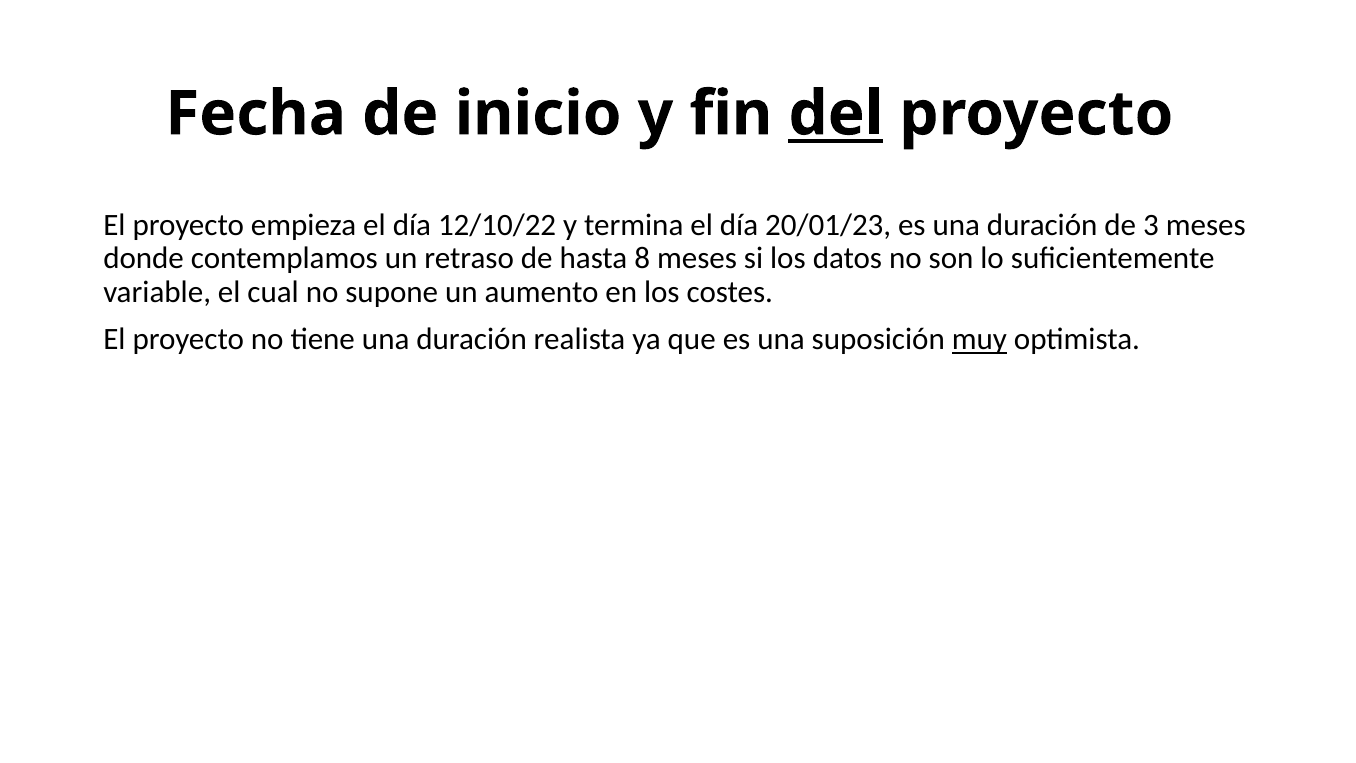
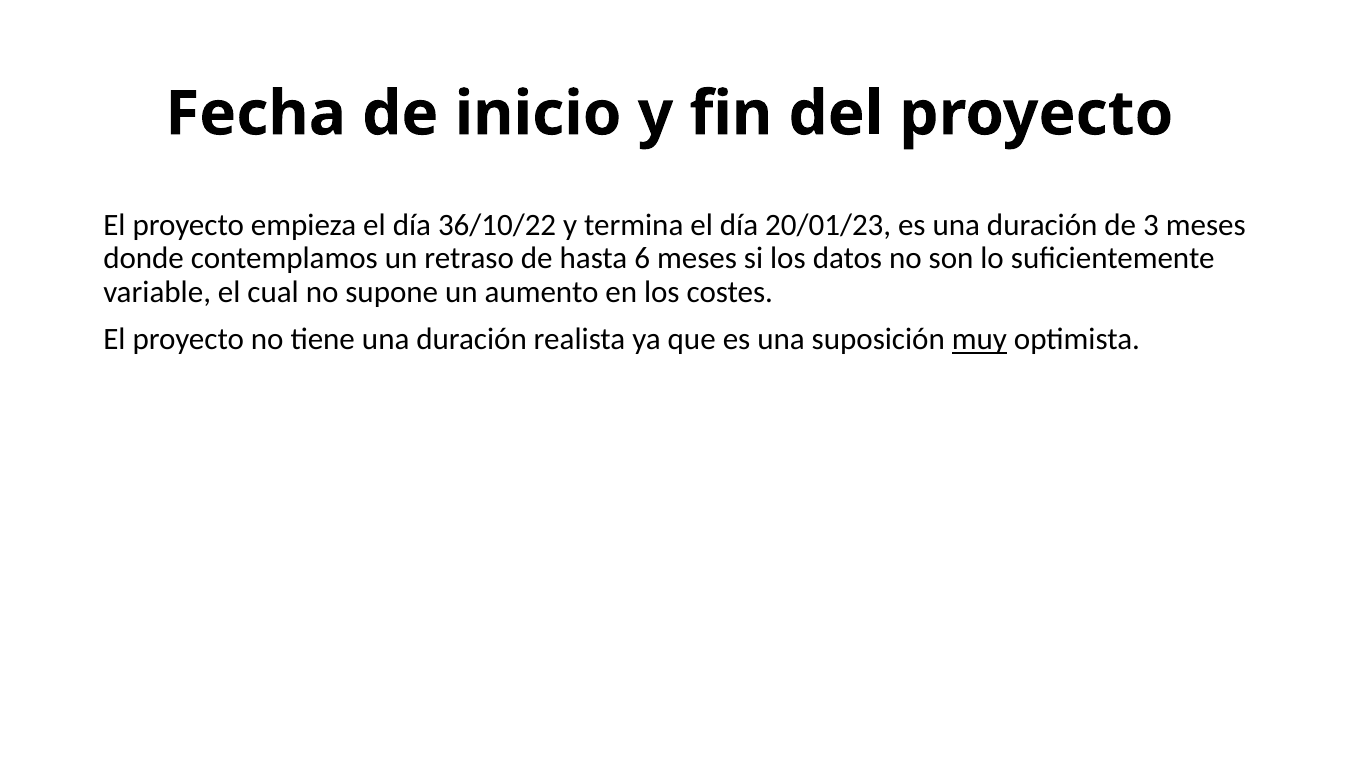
del underline: present -> none
12/10/22: 12/10/22 -> 36/10/22
8: 8 -> 6
